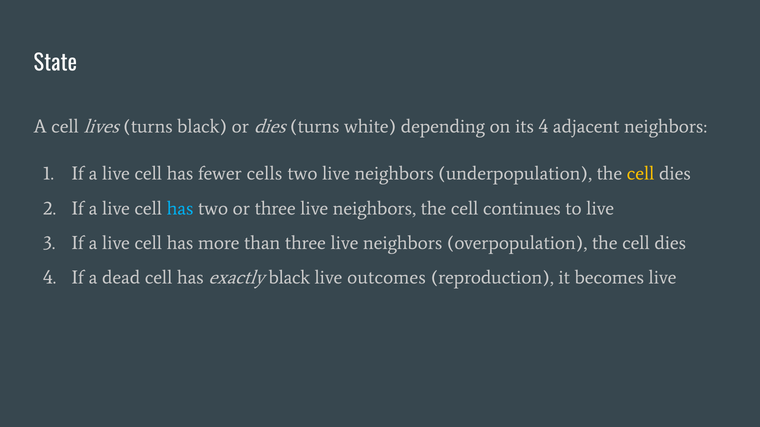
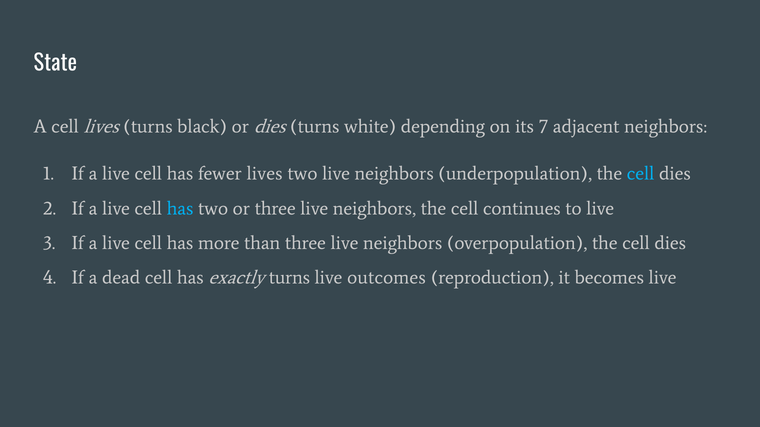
its 4: 4 -> 7
fewer cells: cells -> lives
cell at (641, 174) colour: yellow -> light blue
exactly black: black -> turns
